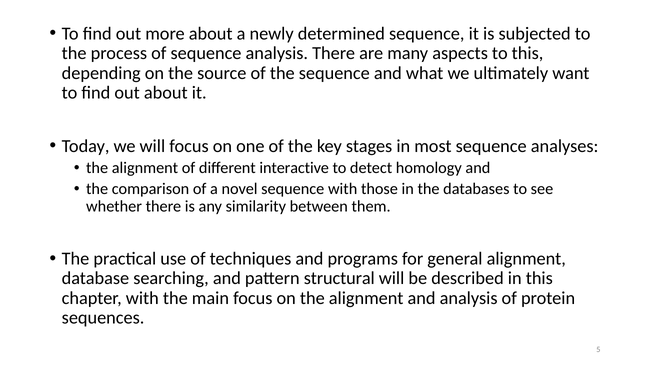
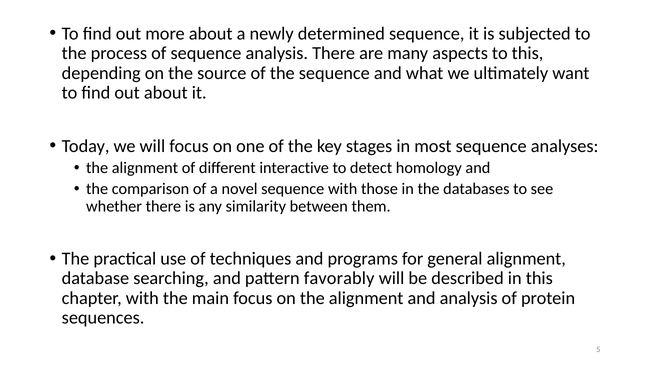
structural: structural -> favorably
